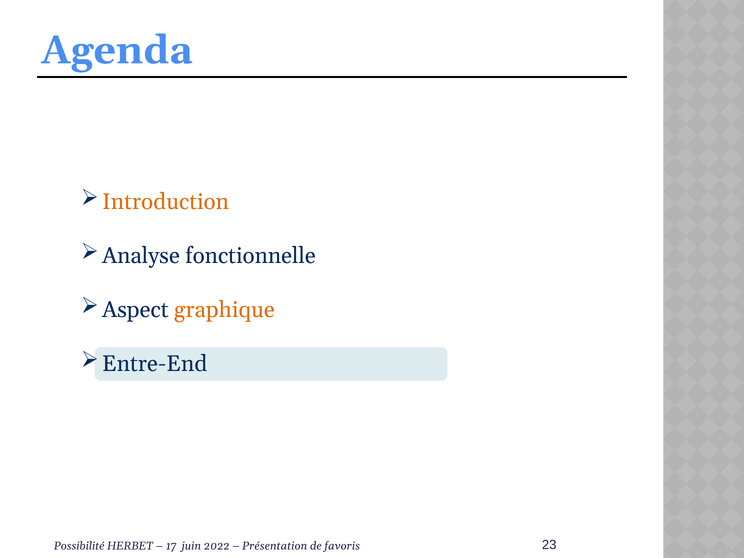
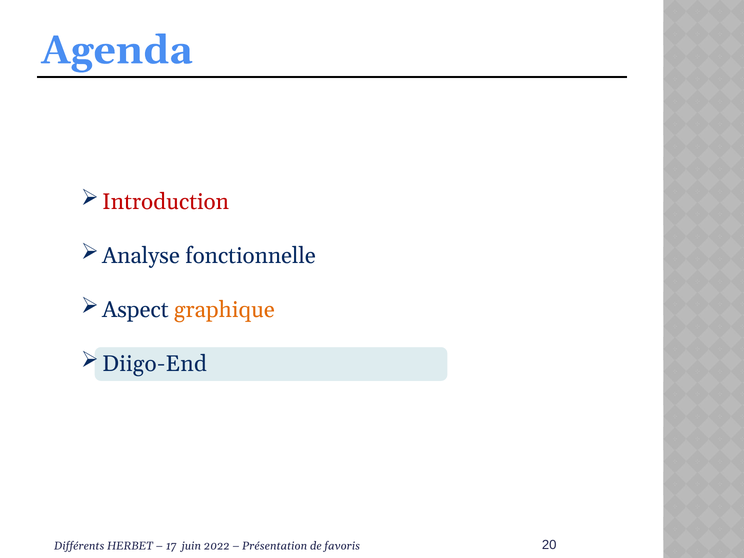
Introduction colour: orange -> red
Entre-End: Entre-End -> Diigo-End
Possibilité: Possibilité -> Différents
23: 23 -> 20
